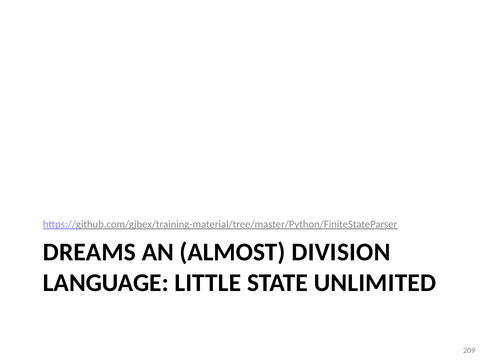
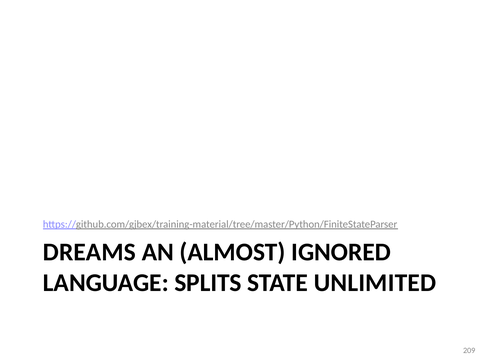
DIVISION: DIVISION -> IGNORED
LITTLE: LITTLE -> SPLITS
